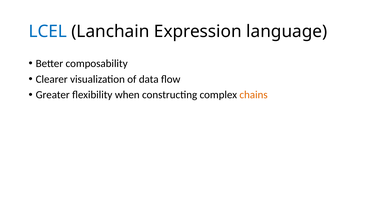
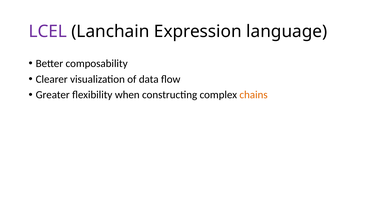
LCEL colour: blue -> purple
